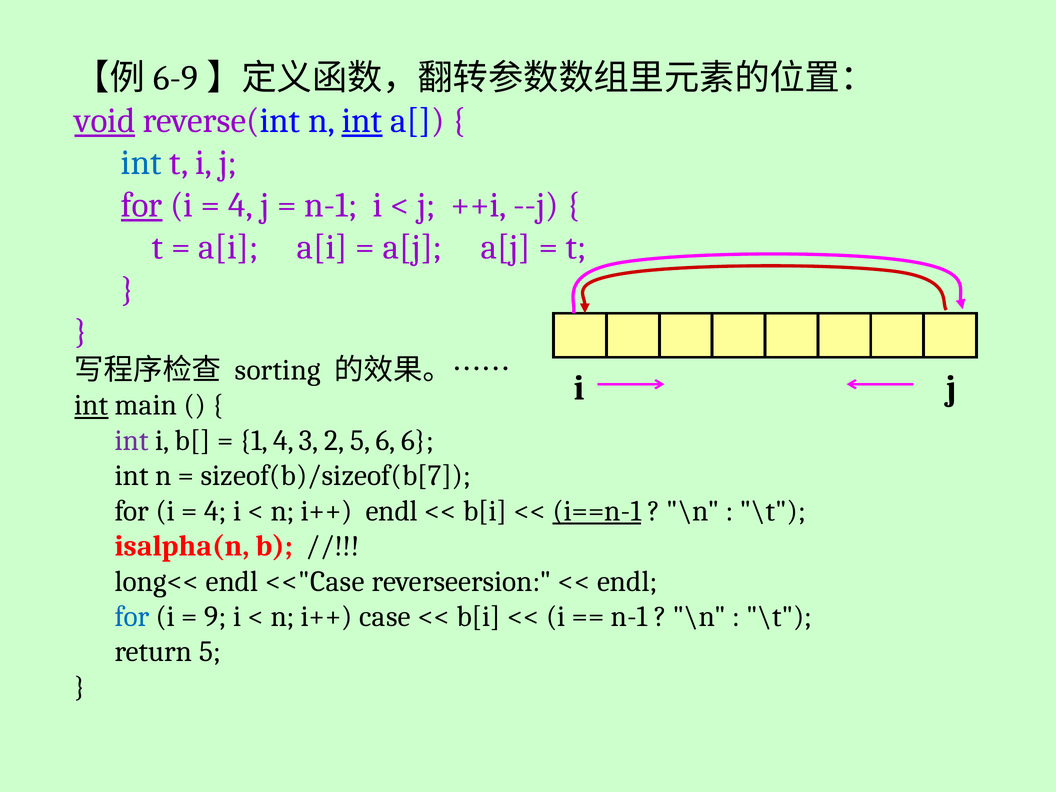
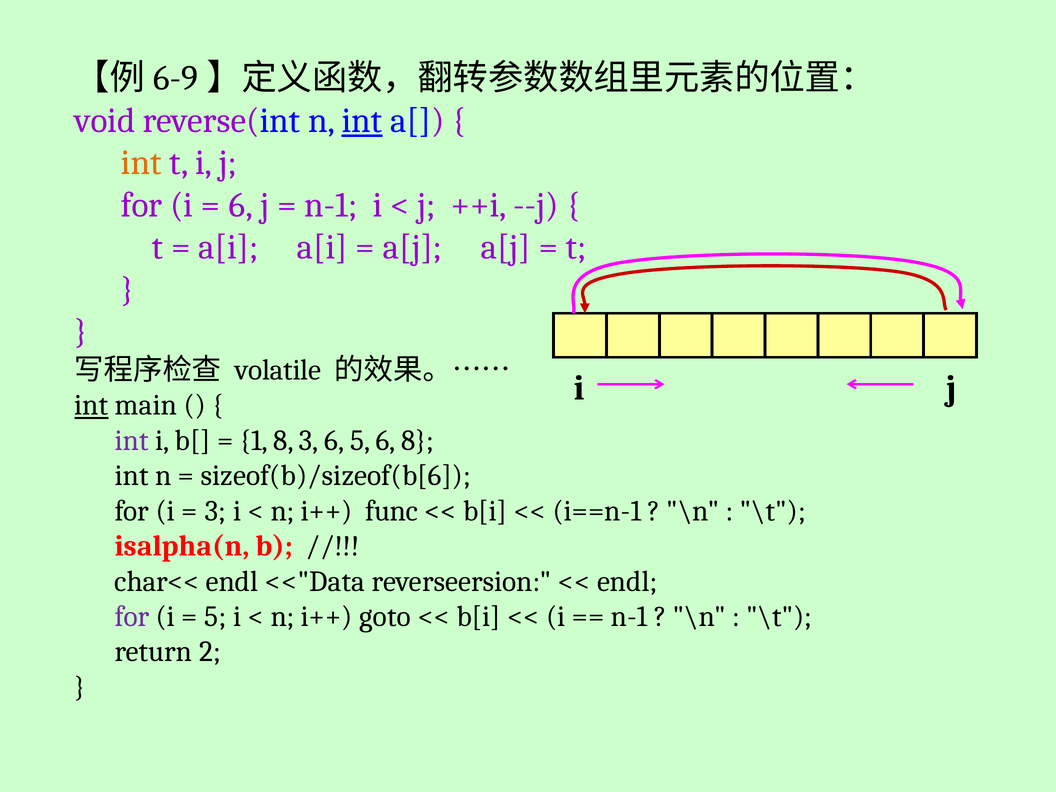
void underline: present -> none
int at (141, 163) colour: blue -> orange
for at (142, 205) underline: present -> none
4 at (241, 205): 4 -> 6
sorting: sorting -> volatile
1 4: 4 -> 8
3 2: 2 -> 6
6 6: 6 -> 8
sizeof(b)/sizeof(b[7: sizeof(b)/sizeof(b[7 -> sizeof(b)/sizeof(b[6
4 at (215, 511): 4 -> 3
i++ endl: endl -> func
i==n-1 underline: present -> none
long<<: long<< -> char<<
<<"Case: <<"Case -> <<"Data
for at (132, 617) colour: blue -> purple
9 at (215, 617): 9 -> 5
case: case -> goto
return 5: 5 -> 2
